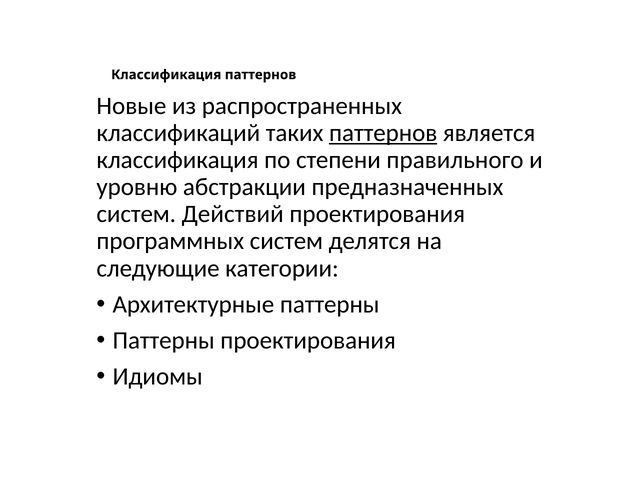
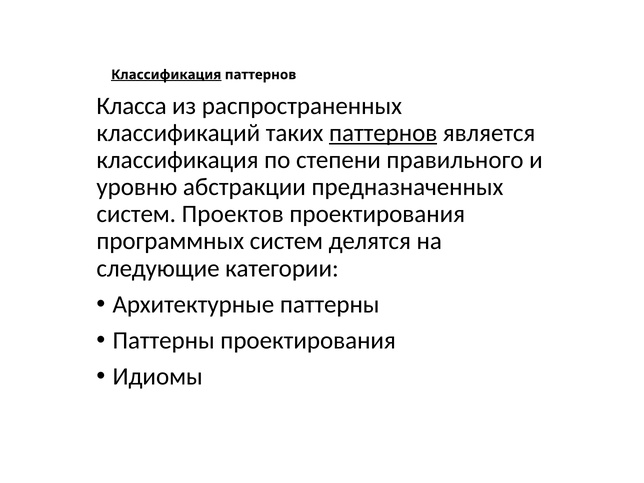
Классификация at (166, 75) underline: none -> present
Новые: Новые -> Класса
Действий: Действий -> Проектов
